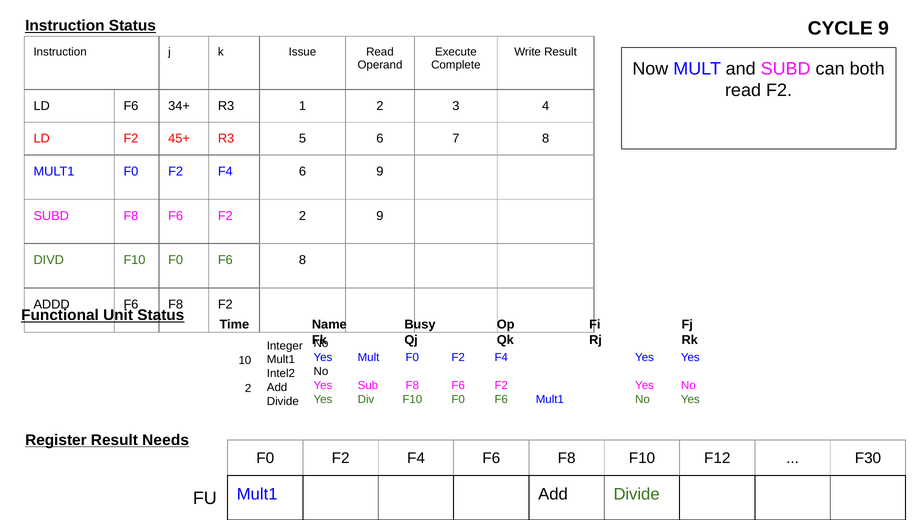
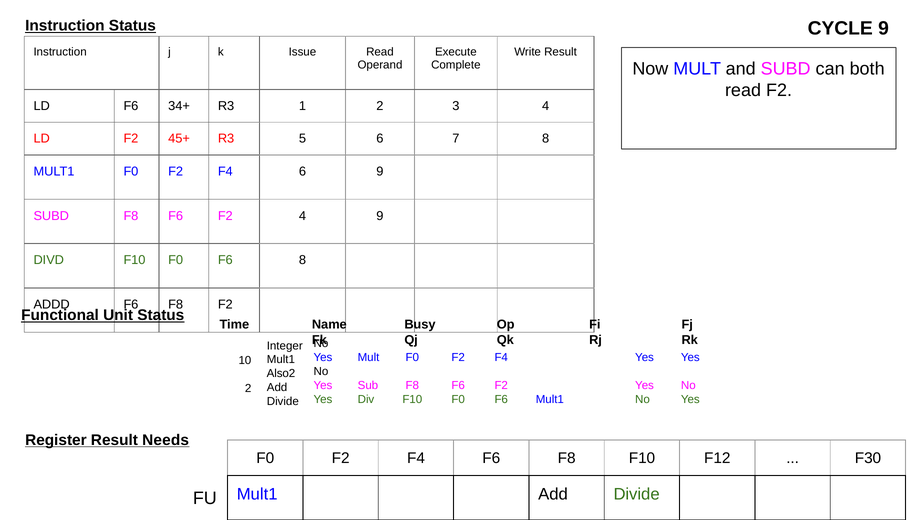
F2 2: 2 -> 4
Intel2: Intel2 -> Also2
